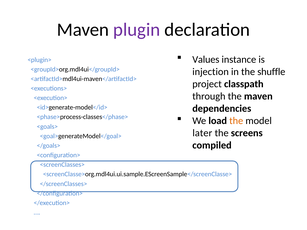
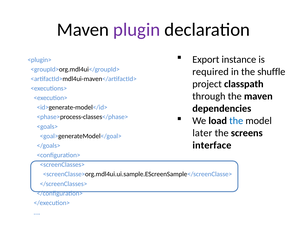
Values: Values -> Export
injection: injection -> required
the at (236, 121) colour: orange -> blue
compiled: compiled -> interface
